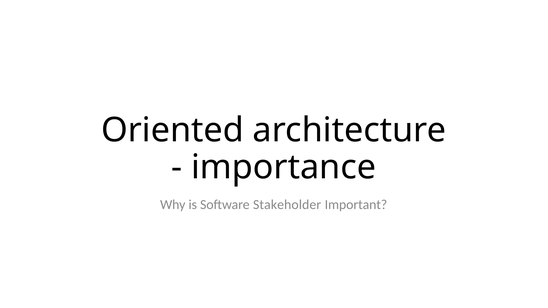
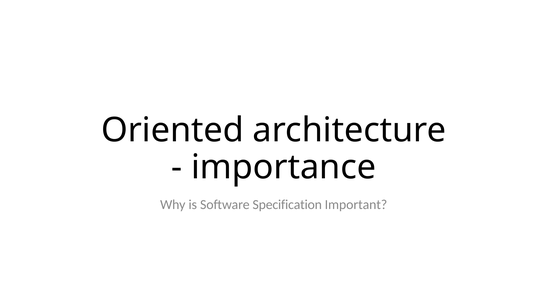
Stakeholder: Stakeholder -> Specification
